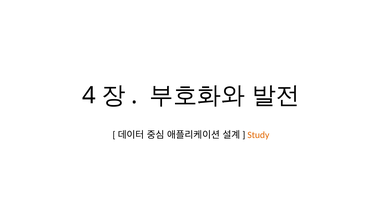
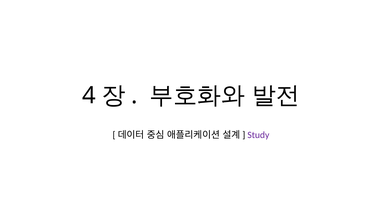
Study colour: orange -> purple
